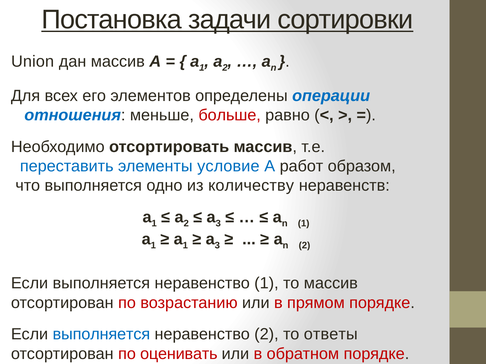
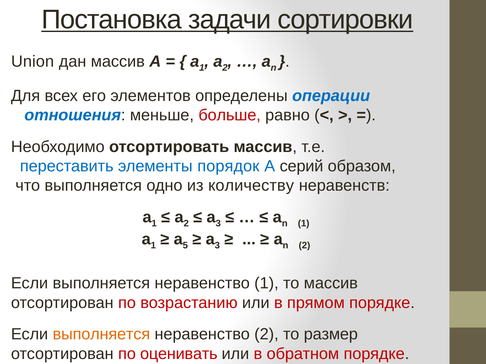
условие: условие -> порядок
работ: работ -> серий
1 at (185, 246): 1 -> 5
выполняется at (101, 335) colour: blue -> orange
ответы: ответы -> размер
